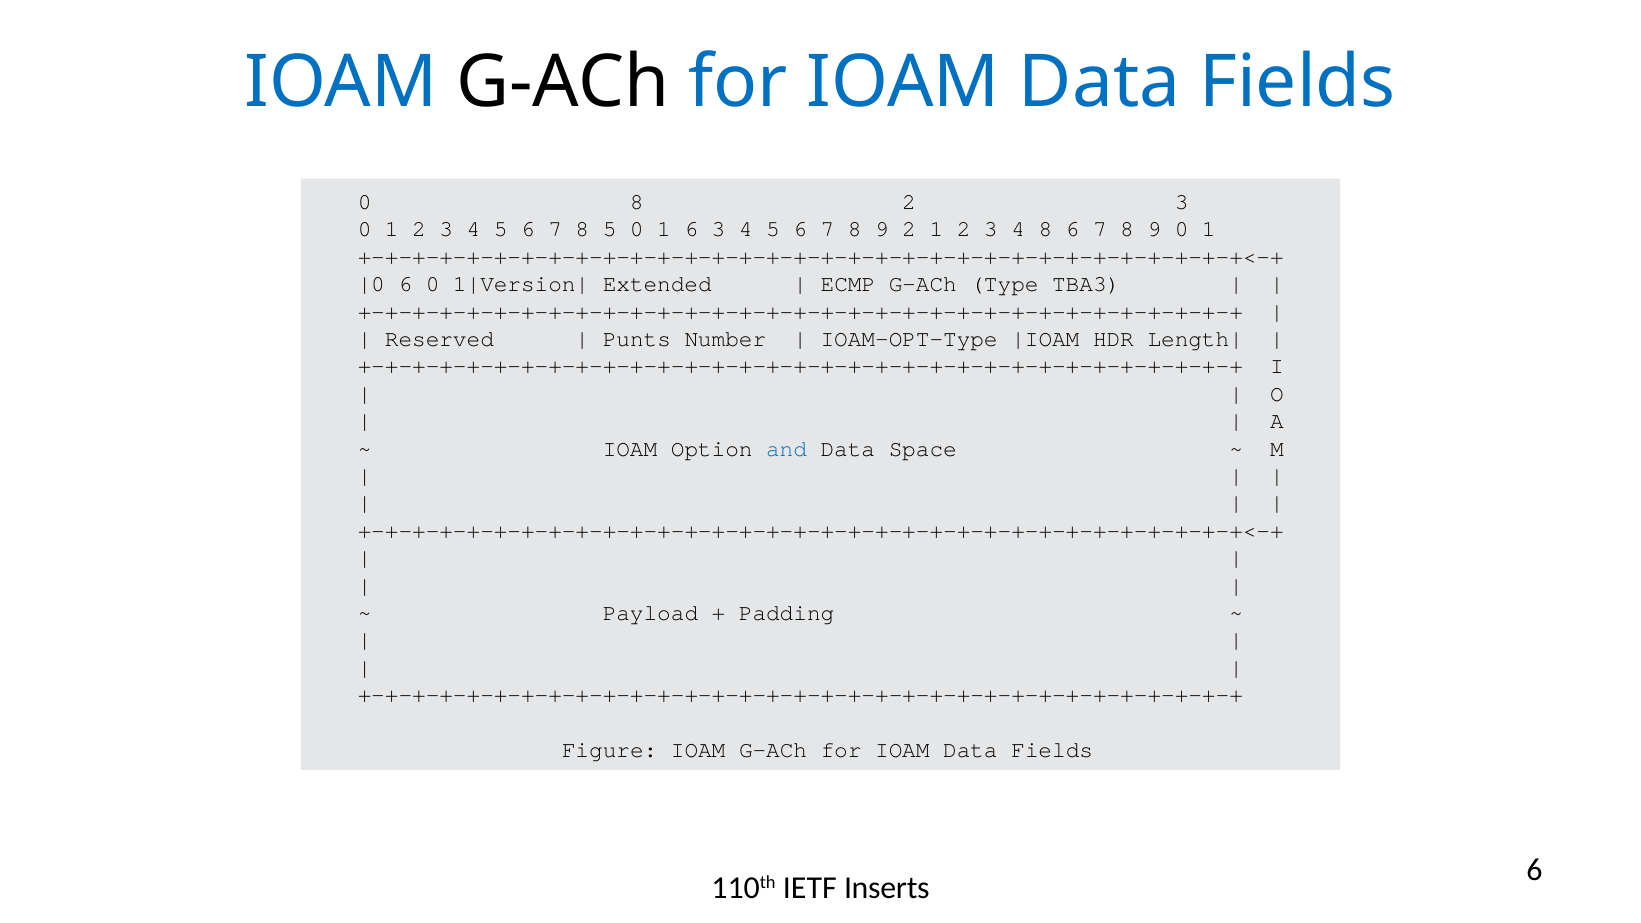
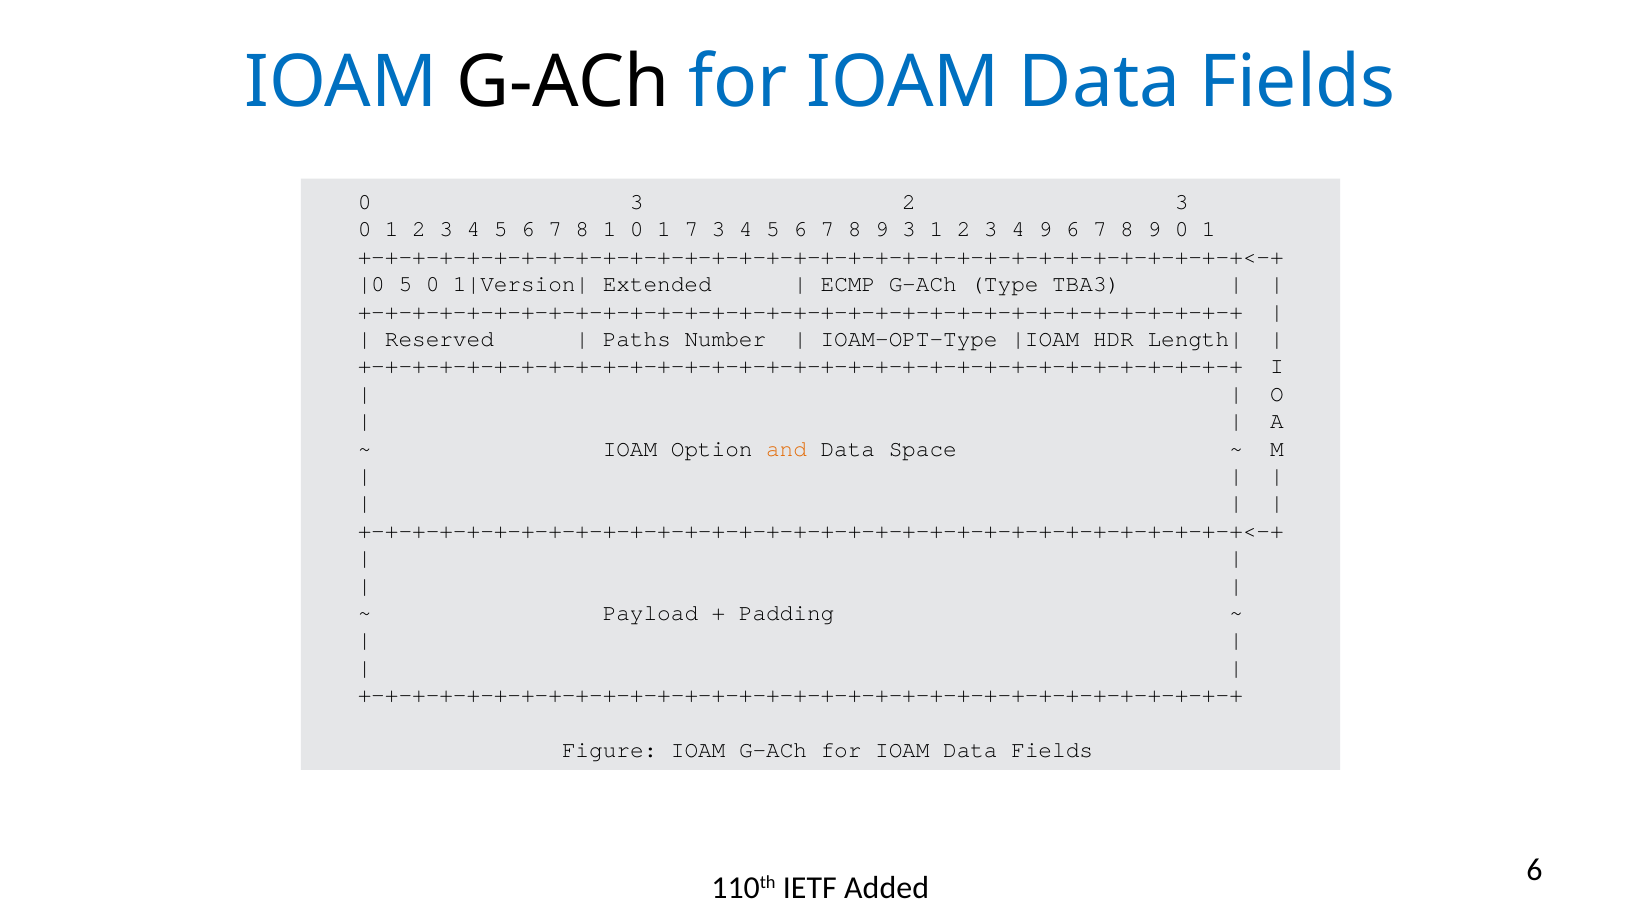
0 8: 8 -> 3
8 5: 5 -> 1
1 6: 6 -> 7
9 2: 2 -> 3
4 8: 8 -> 9
6 at (405, 284): 6 -> 5
Punts: Punts -> Paths
and colour: blue -> orange
Inserts: Inserts -> Added
